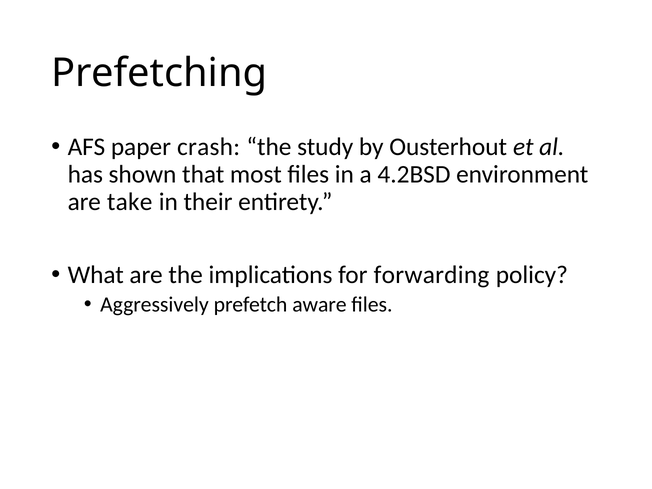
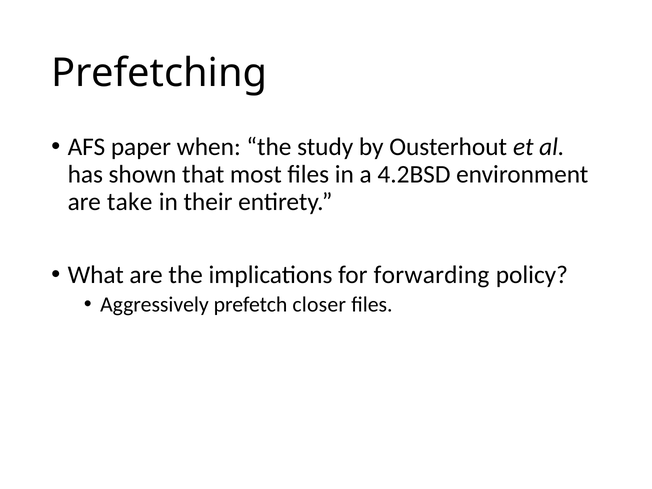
crash: crash -> when
aware: aware -> closer
